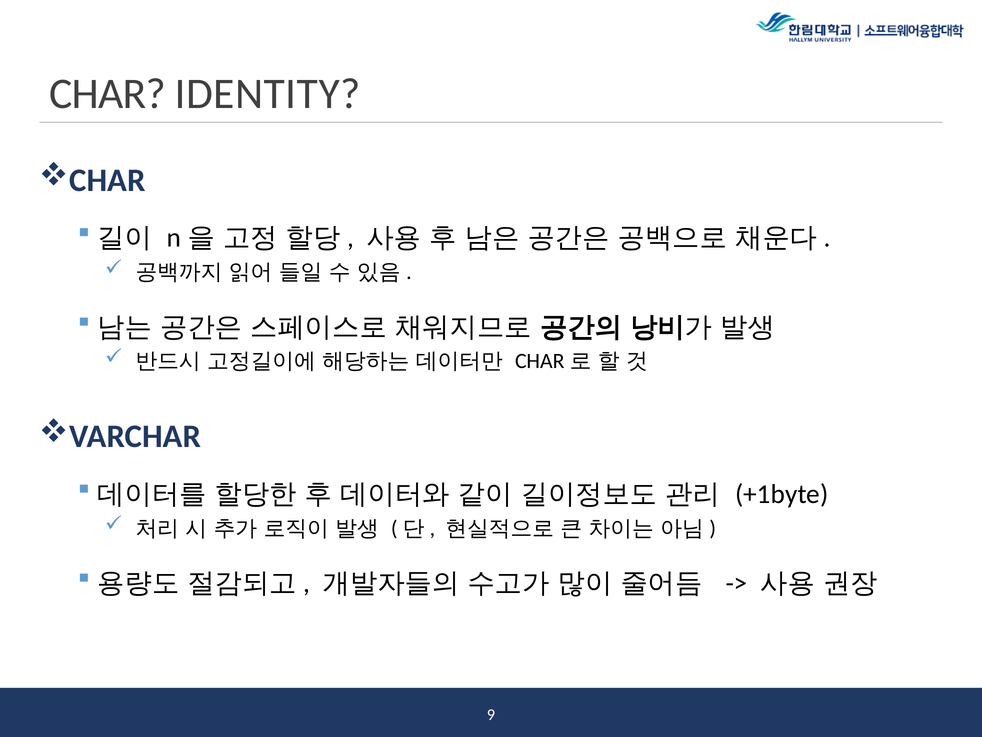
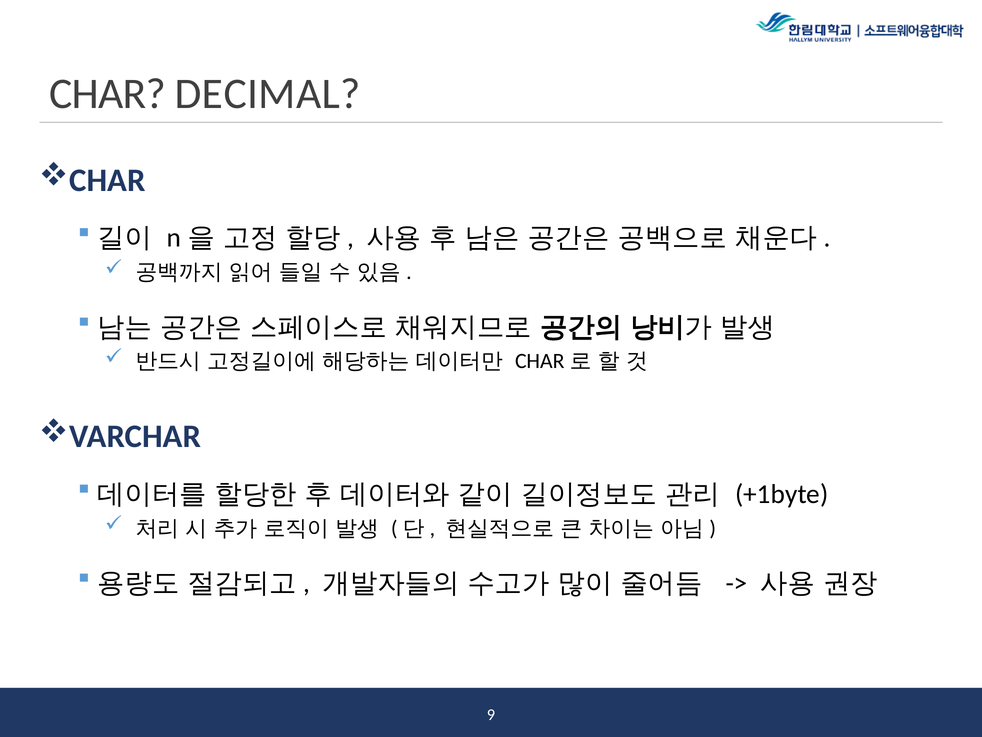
IDENTITY: IDENTITY -> DECIMAL
